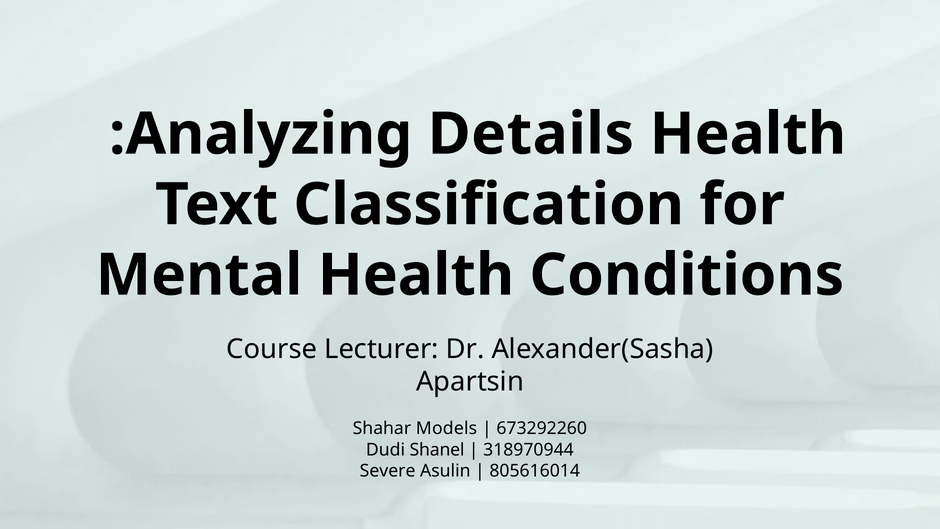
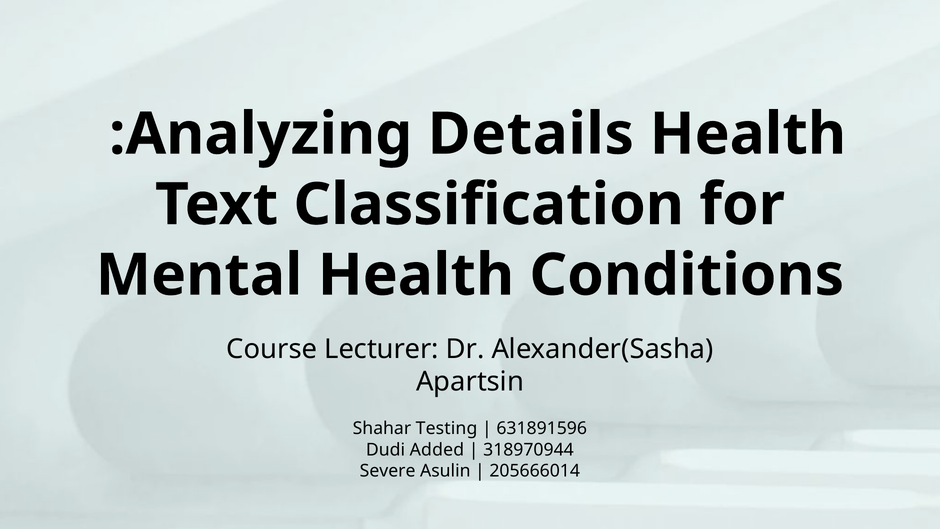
Models: Models -> Testing
673292260: 673292260 -> 631891596
Shanel: Shanel -> Added
805616014: 805616014 -> 205666014
